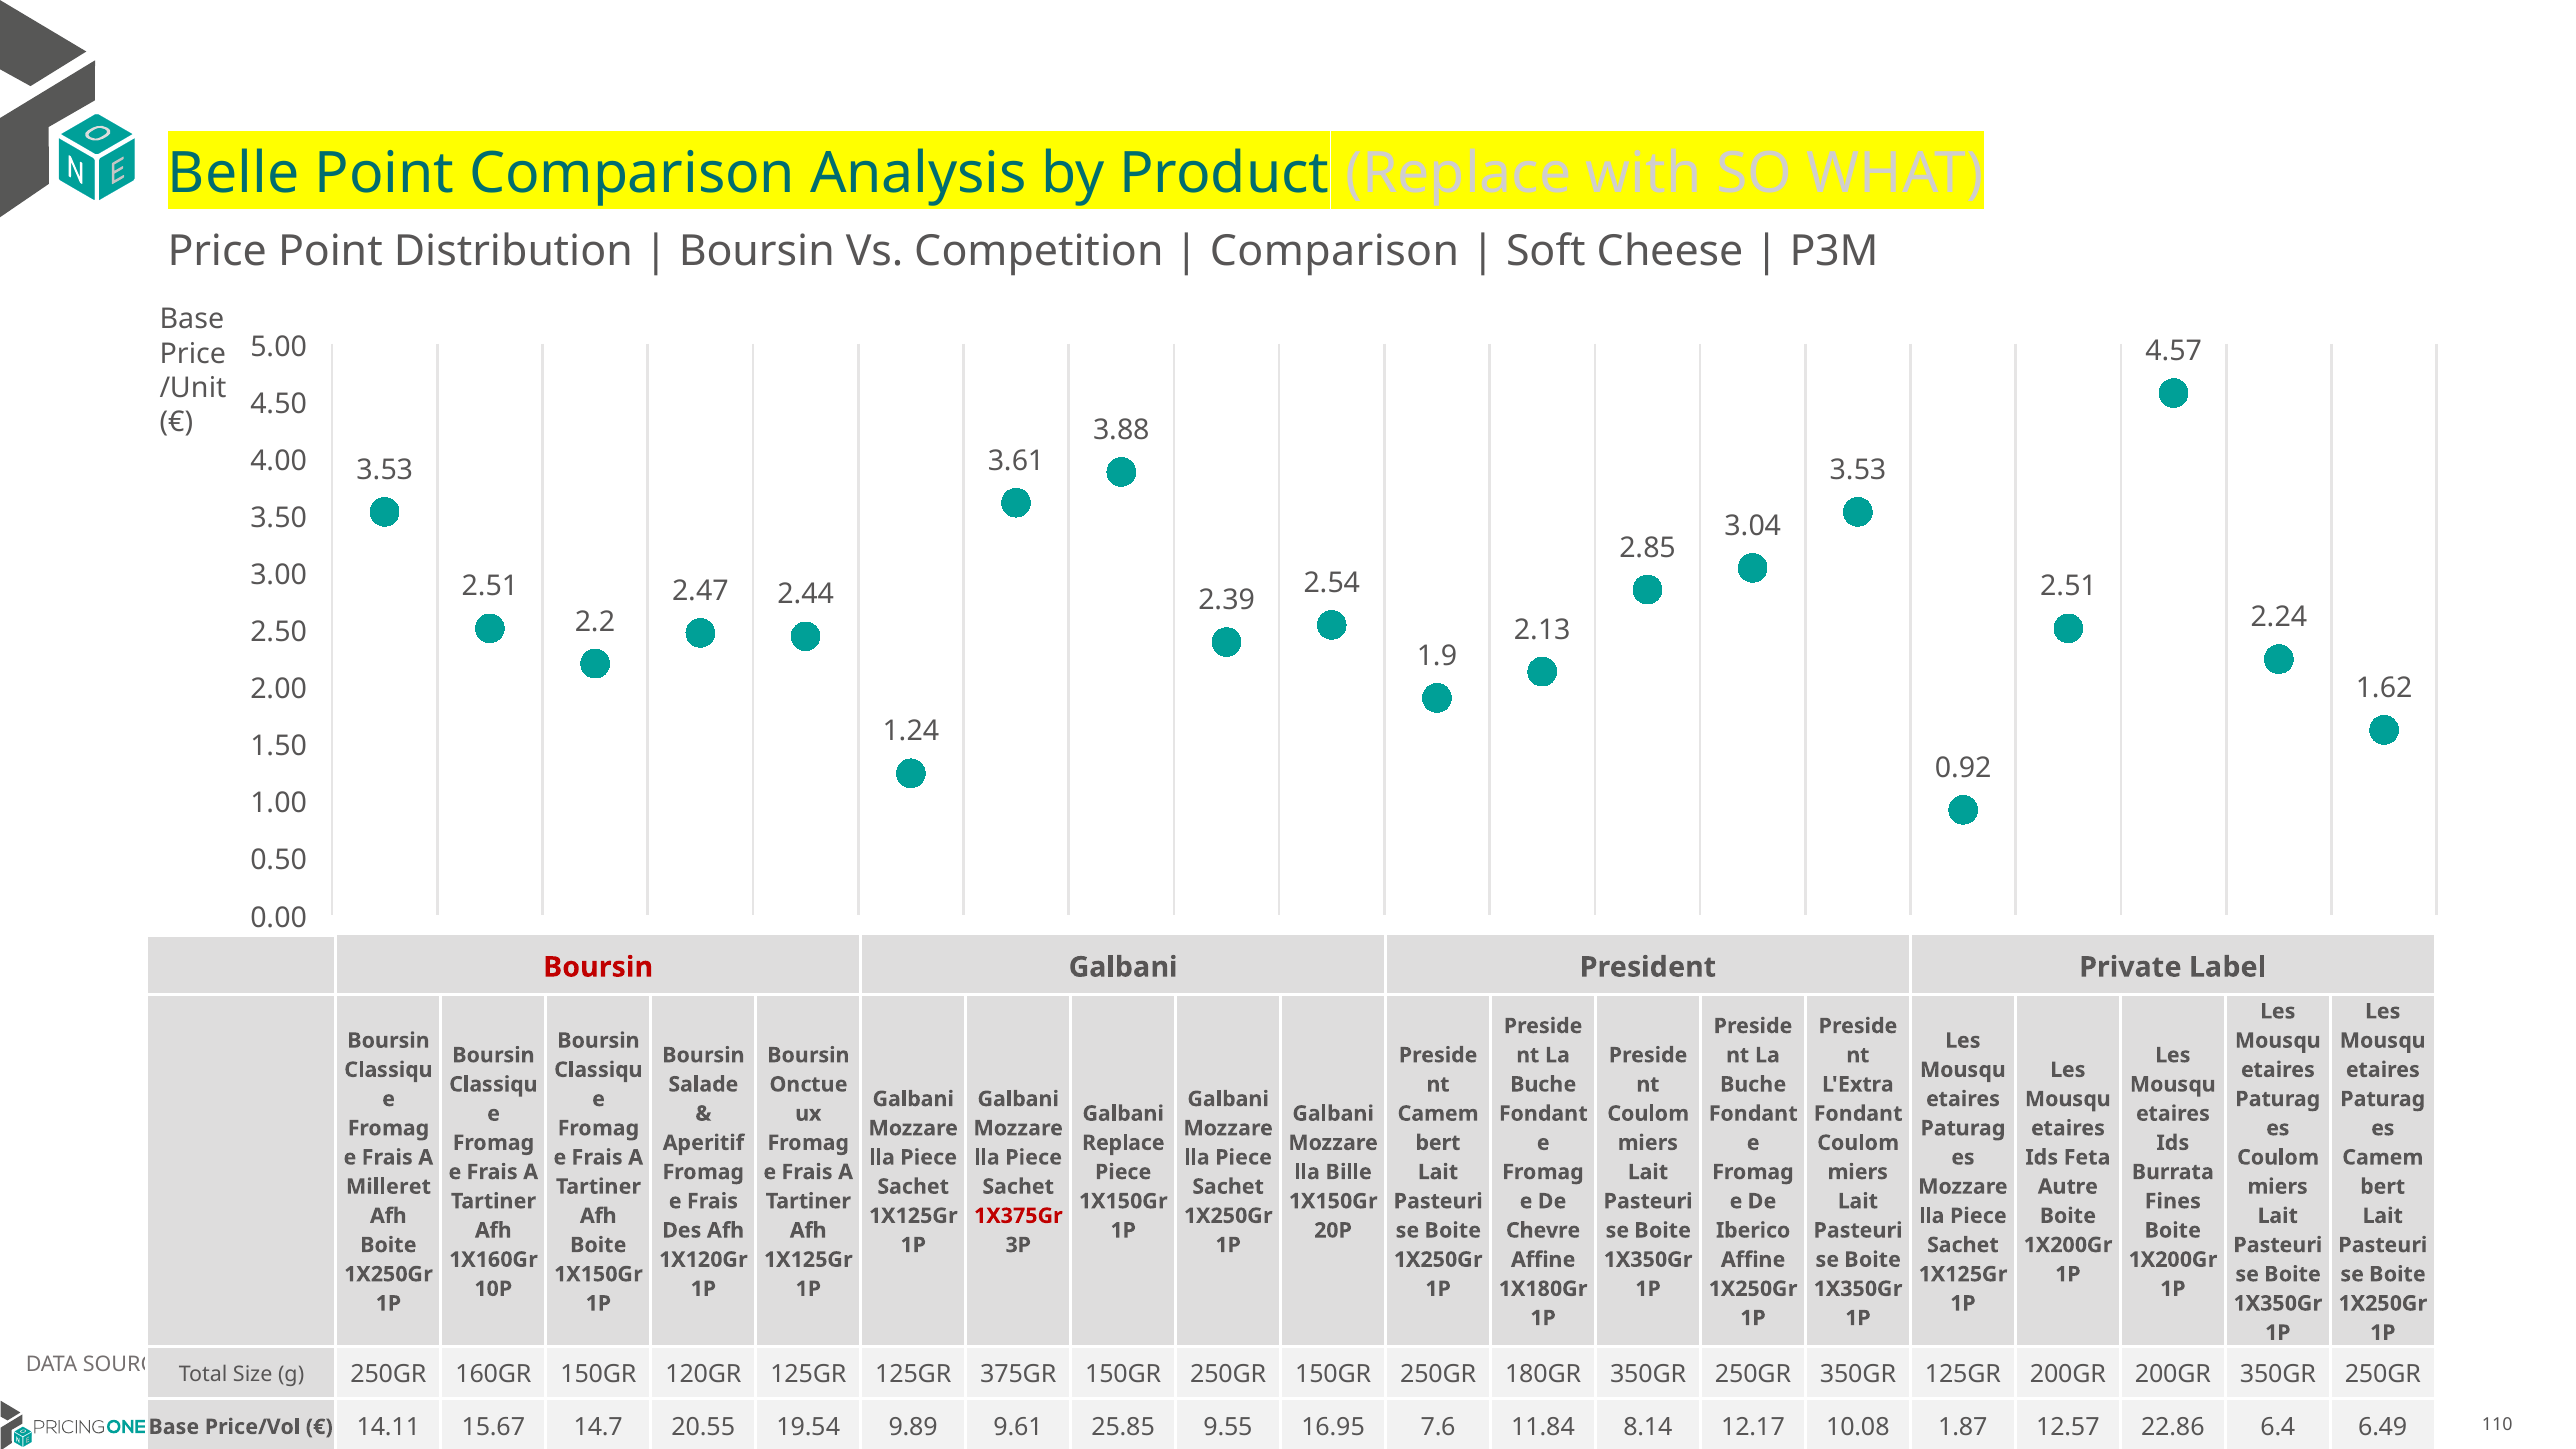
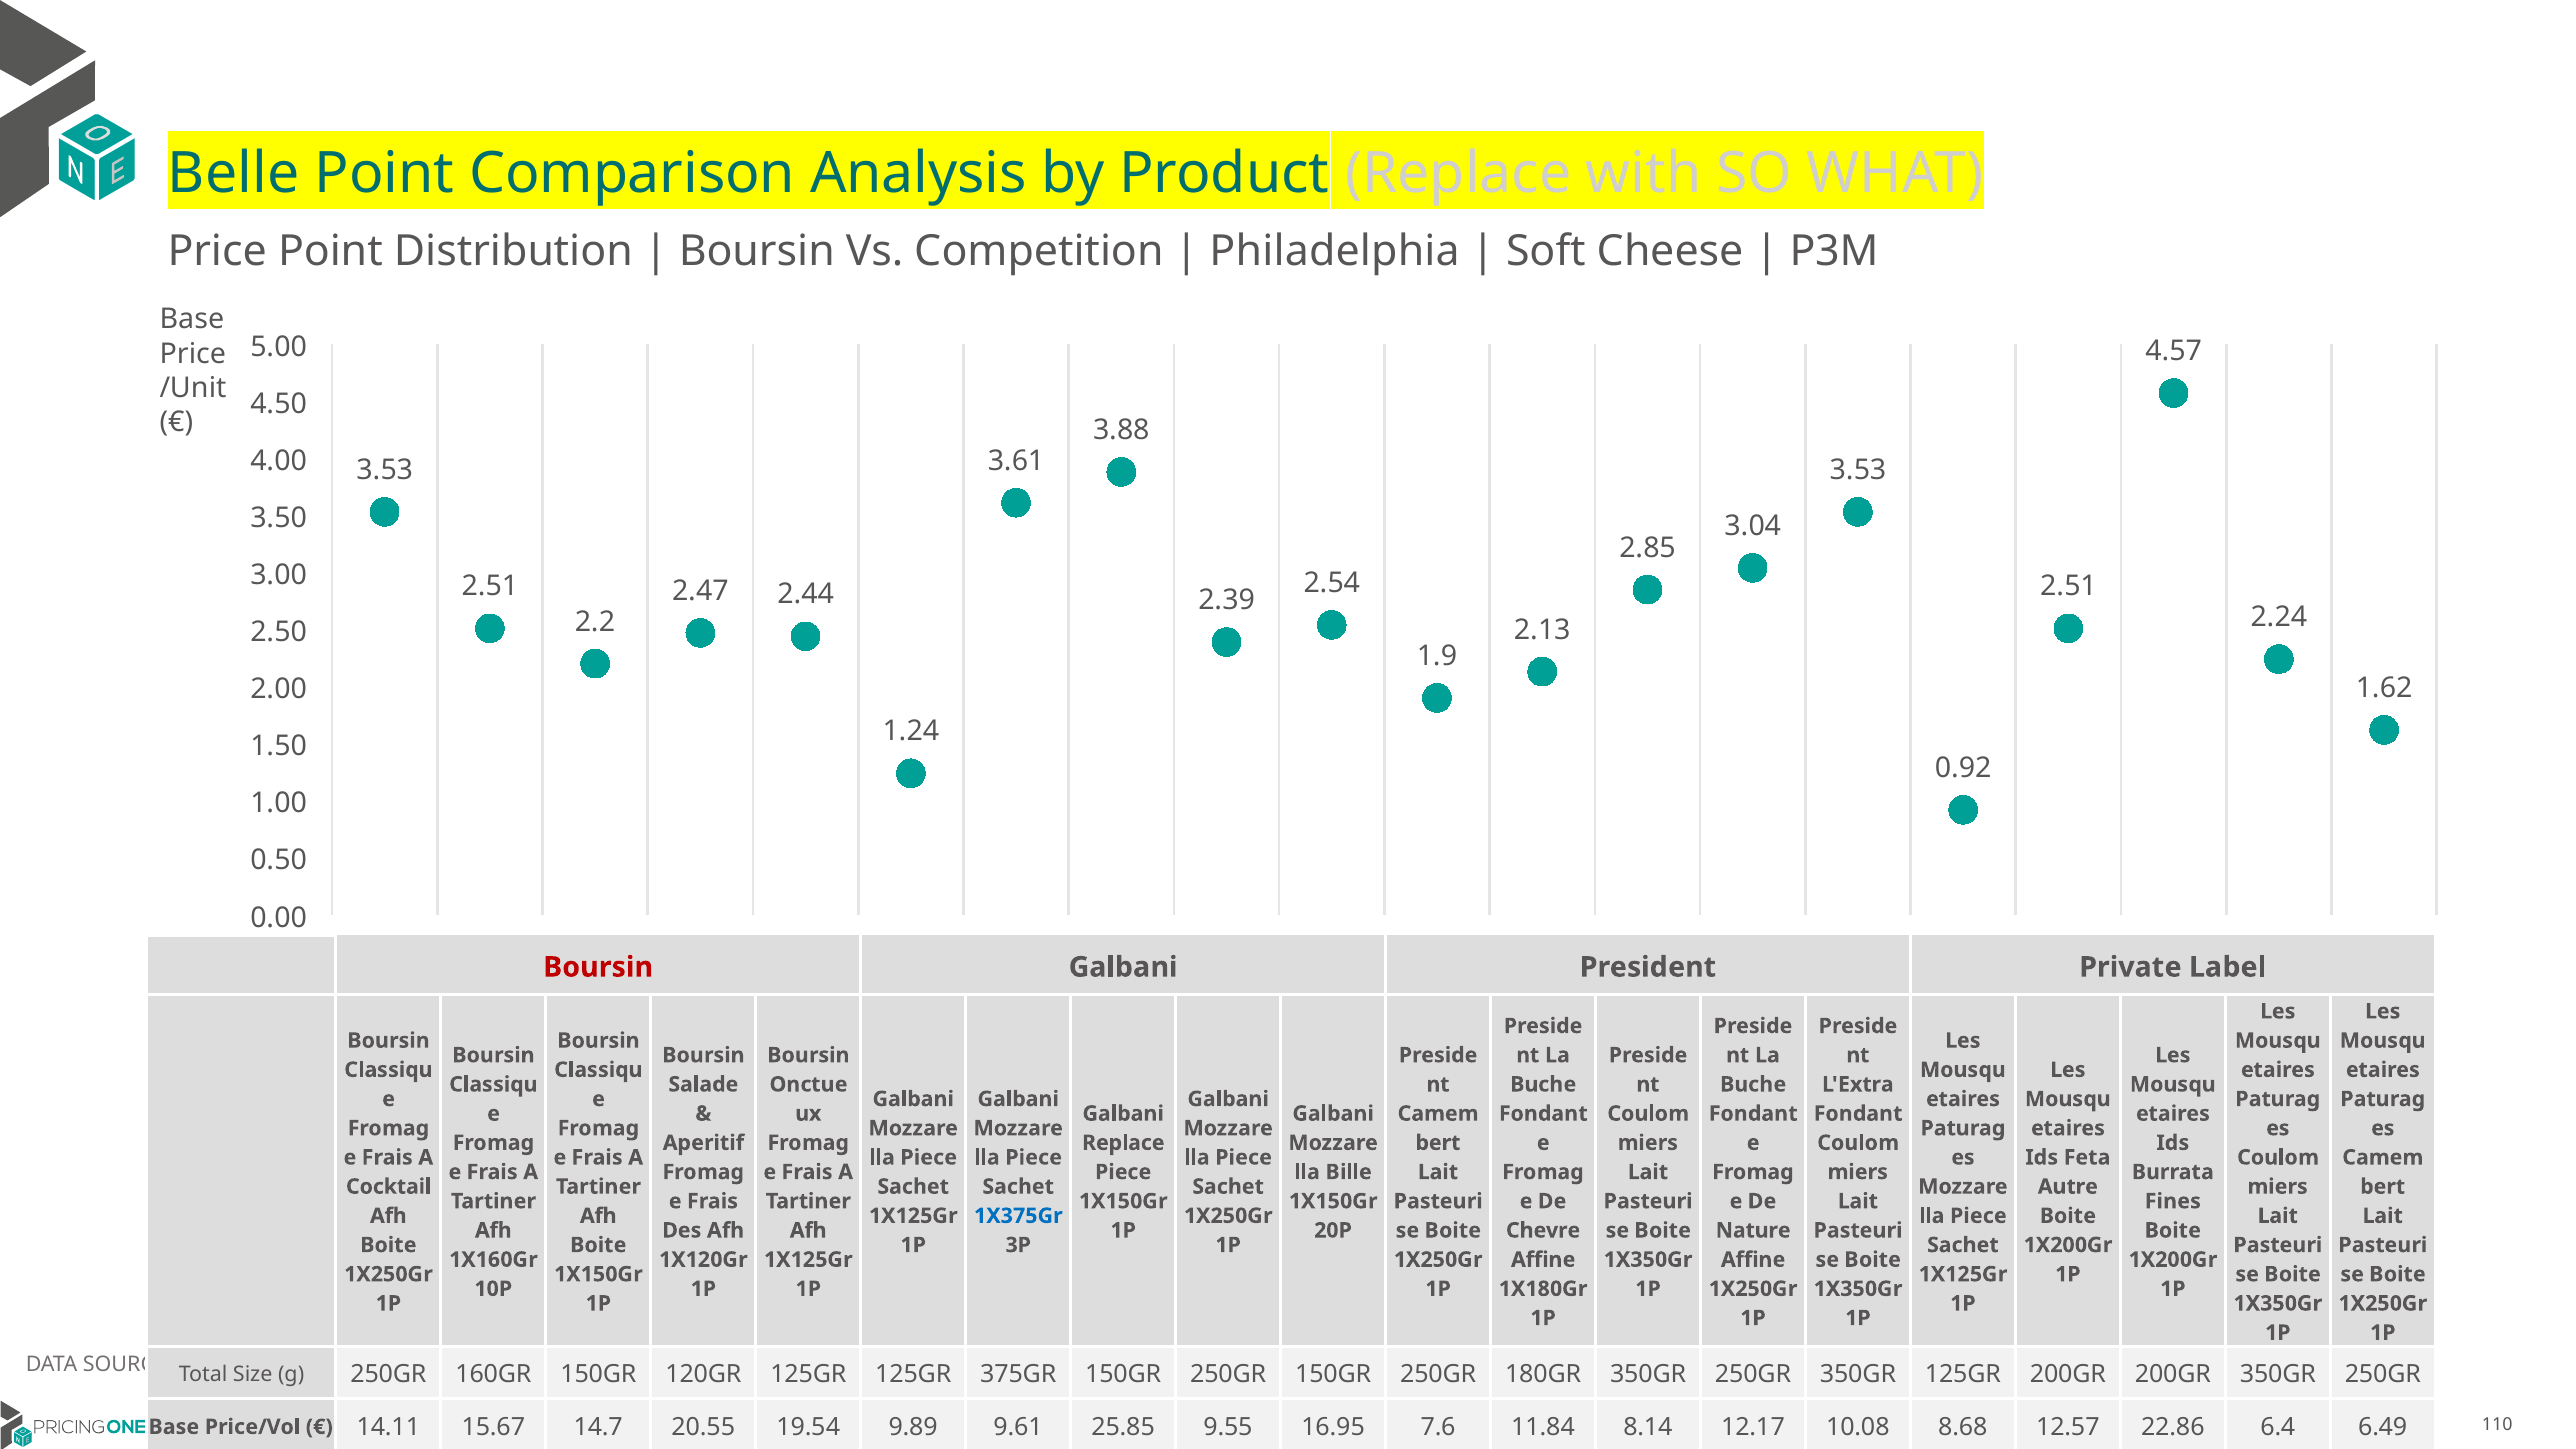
Comparison at (1334, 251): Comparison -> Philadelphia
Milleret: Milleret -> Cocktail
1X375Gr colour: red -> blue
Iberico: Iberico -> Nature
1.87: 1.87 -> 8.68
